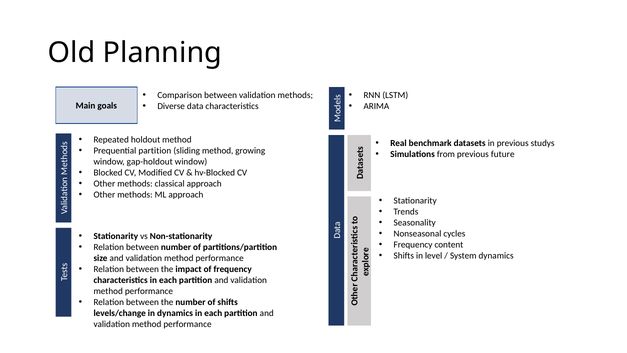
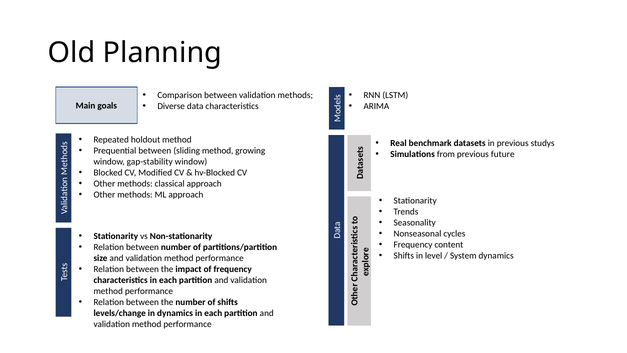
Prequential partition: partition -> between
gap-holdout: gap-holdout -> gap-stability
